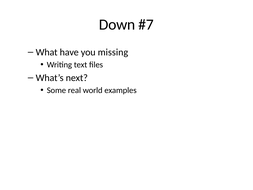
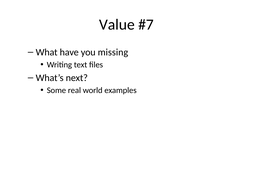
Down: Down -> Value
